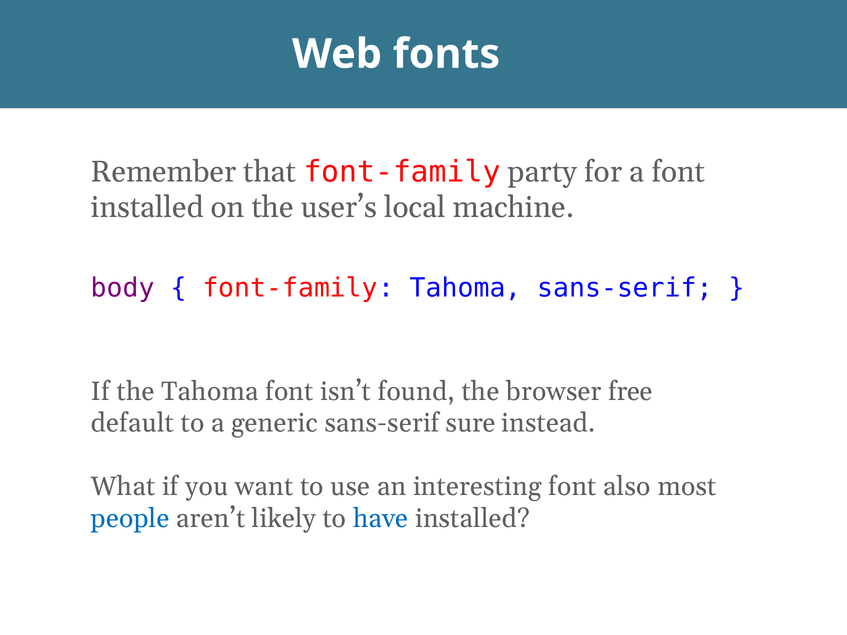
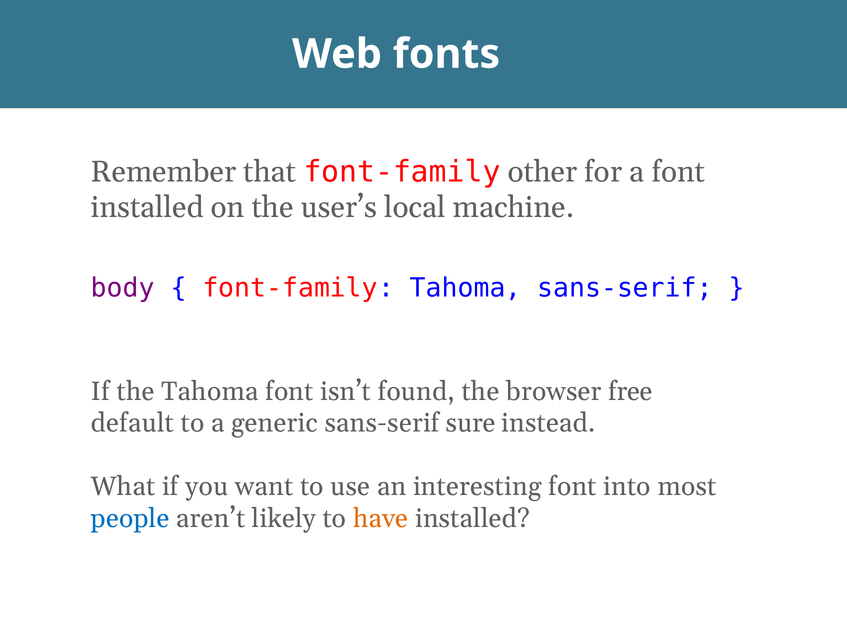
party: party -> other
also: also -> into
have colour: blue -> orange
